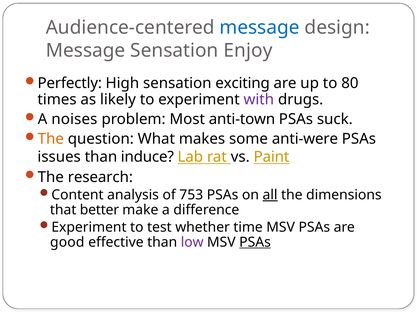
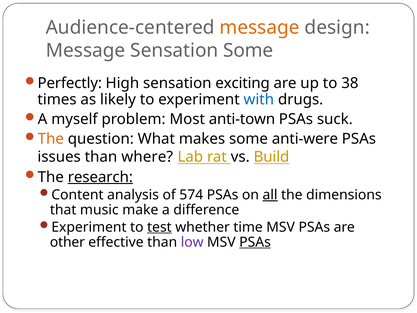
message at (260, 27) colour: blue -> orange
Sensation Enjoy: Enjoy -> Some
80: 80 -> 38
with colour: purple -> blue
noises: noises -> myself
induce: induce -> where
Paint: Paint -> Build
research underline: none -> present
753: 753 -> 574
better: better -> music
test underline: none -> present
good: good -> other
